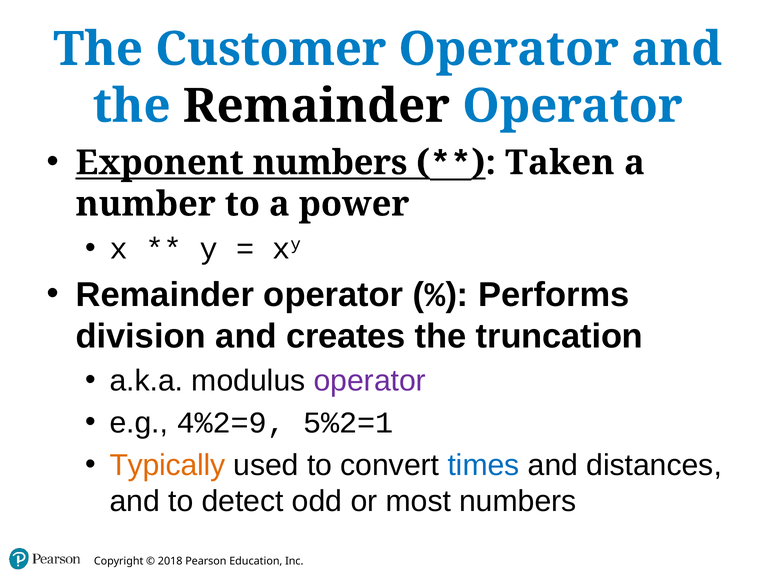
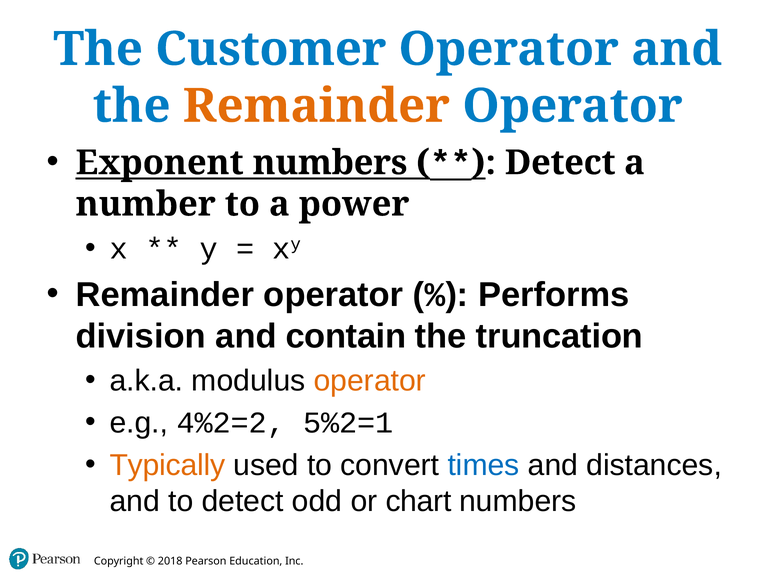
Remainder at (316, 106) colour: black -> orange
Taken at (560, 163): Taken -> Detect
creates: creates -> contain
operator at (370, 381) colour: purple -> orange
4%2=9: 4%2=9 -> 4%2=2
most: most -> chart
